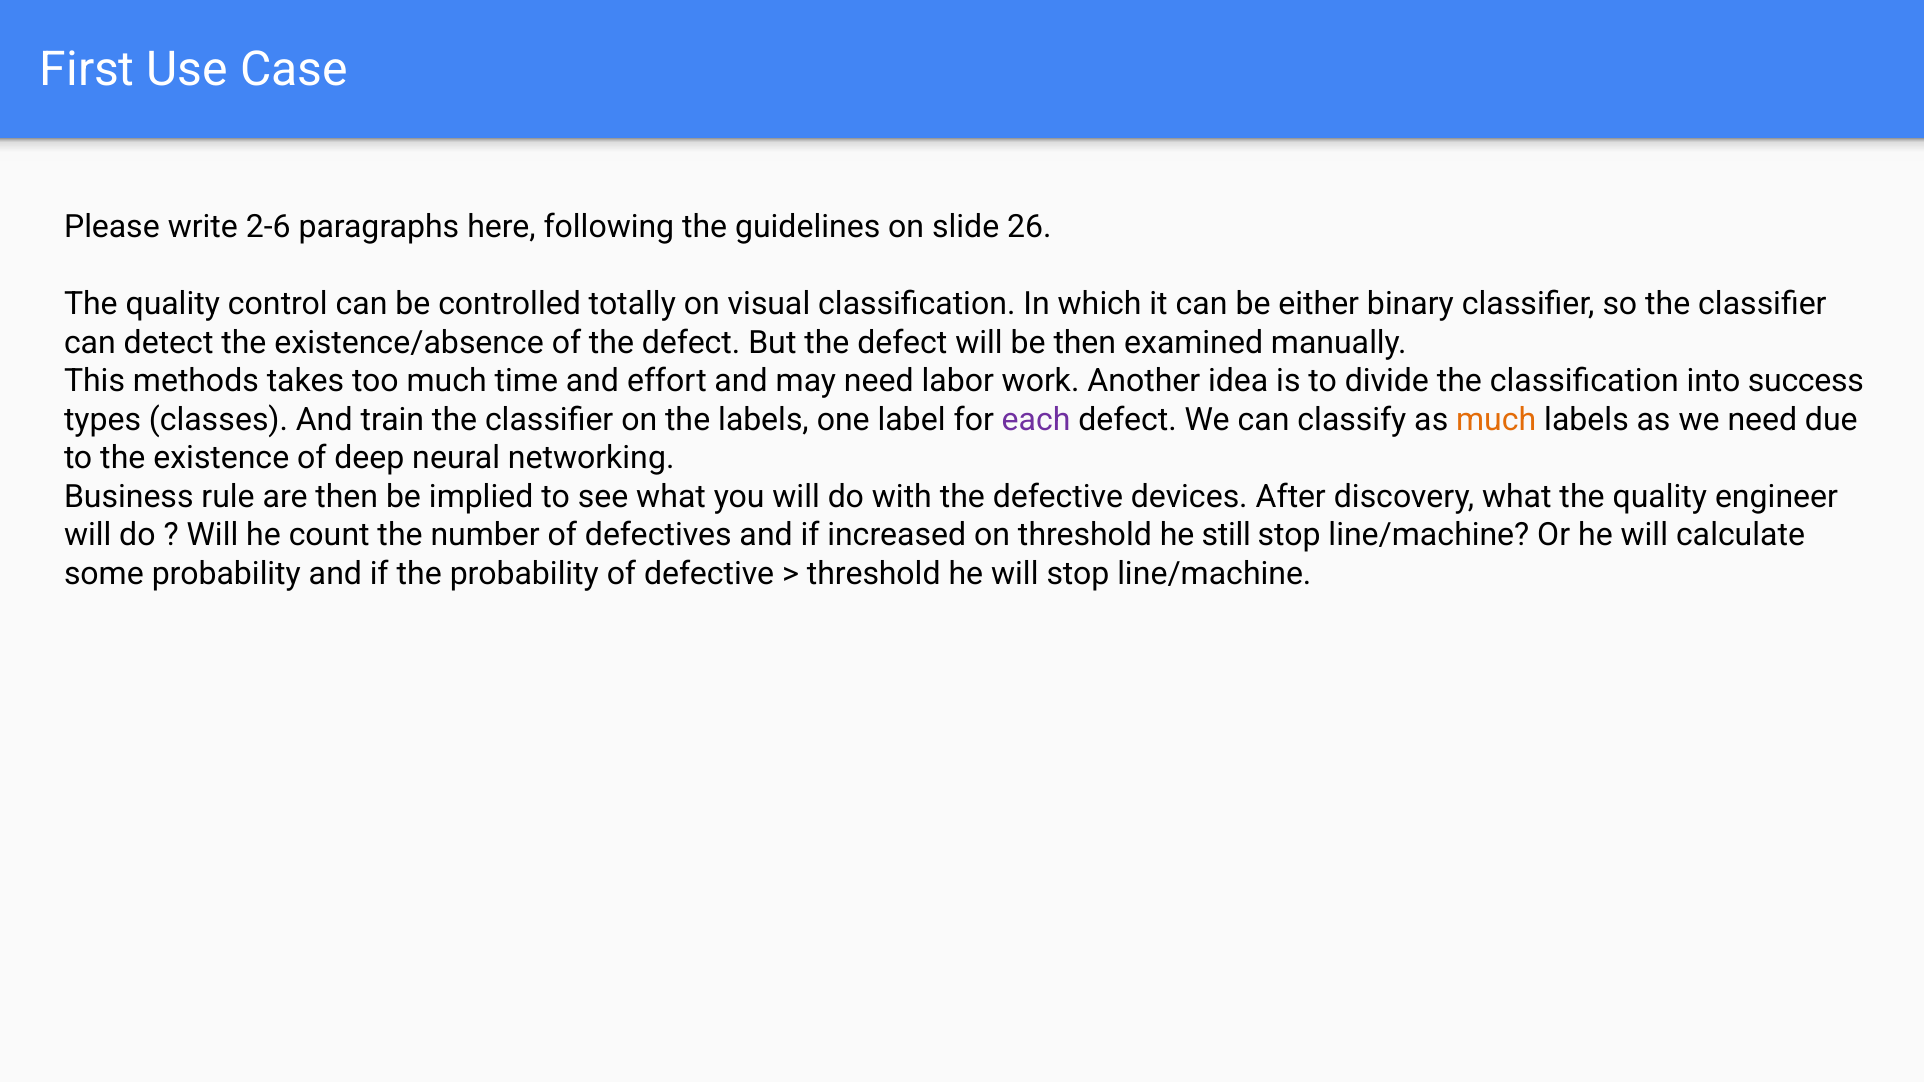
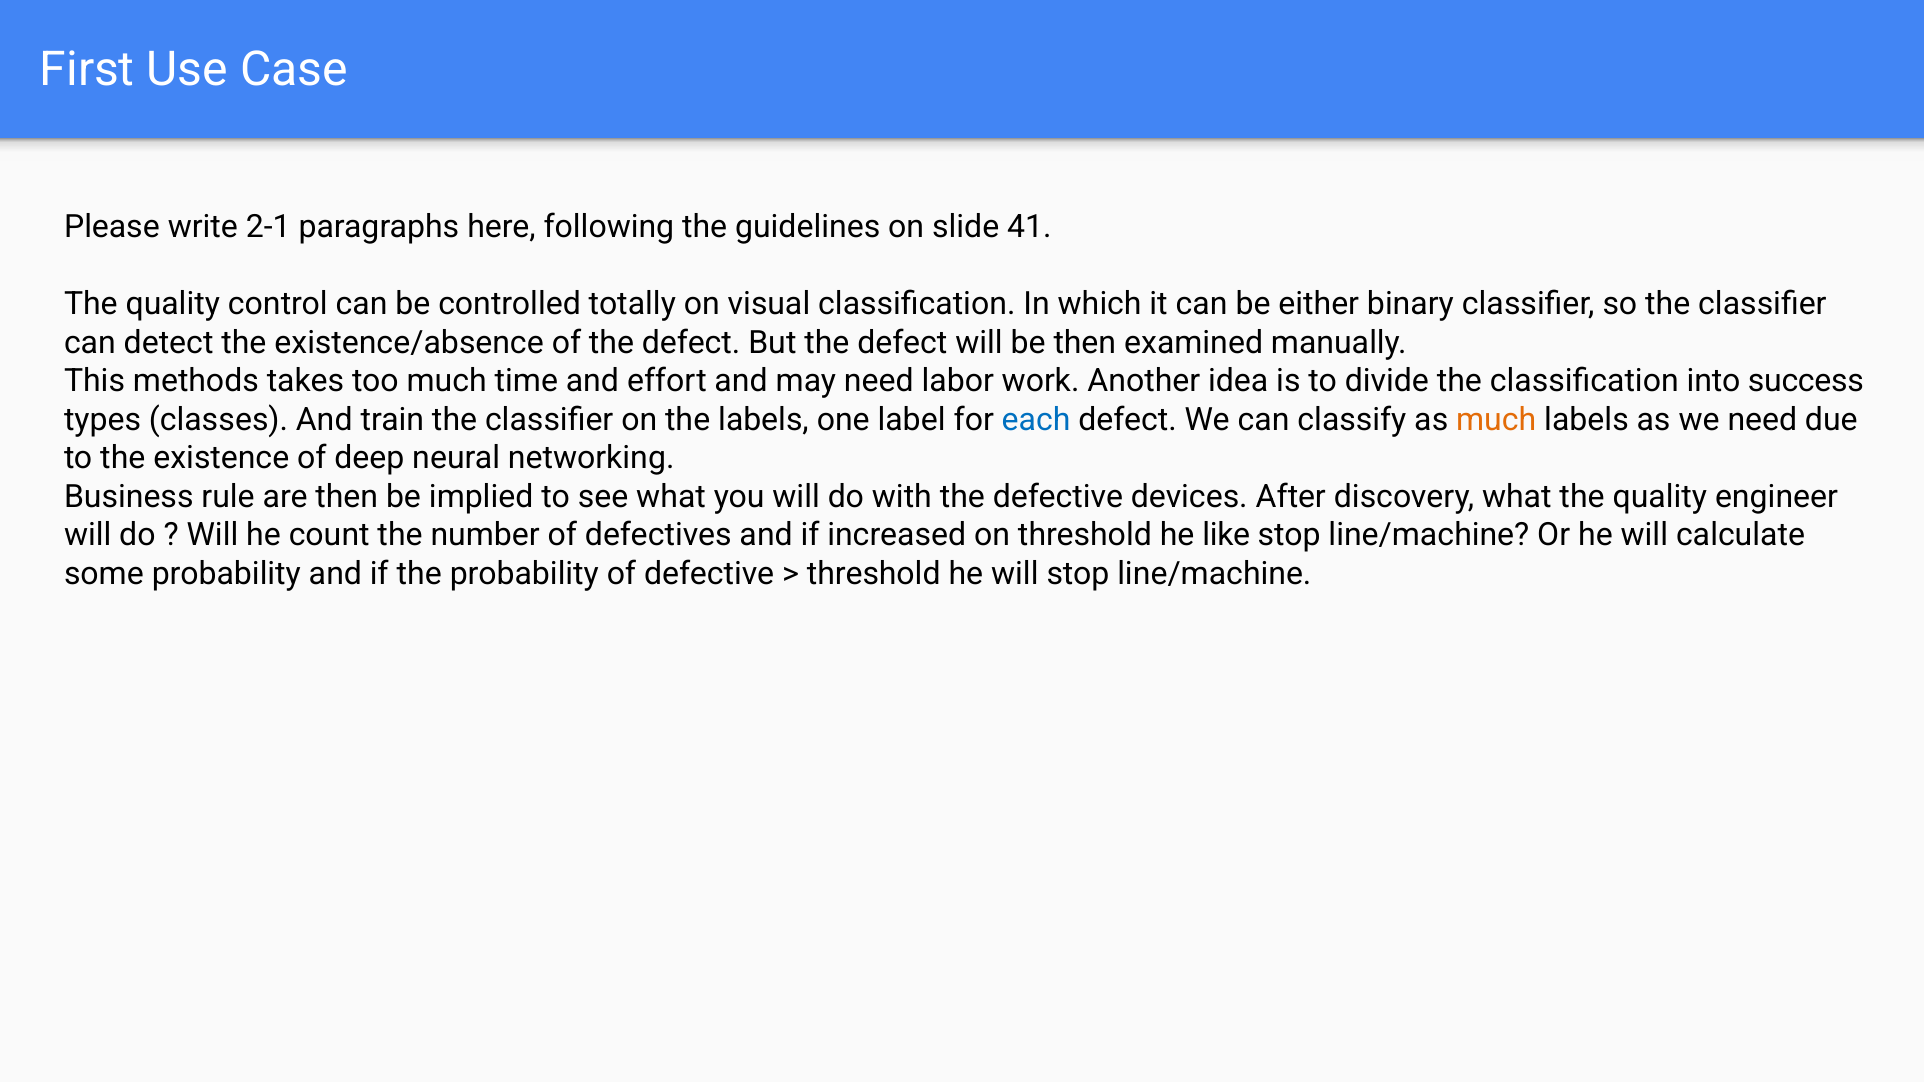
2-6: 2-6 -> 2-1
26: 26 -> 41
each colour: purple -> blue
still: still -> like
